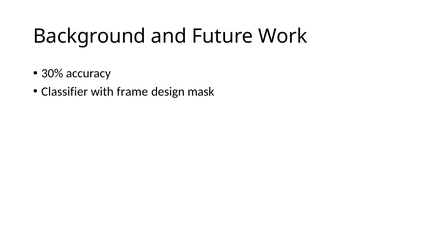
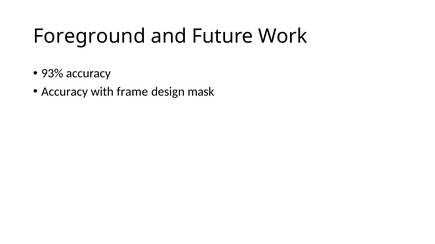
Background: Background -> Foreground
30%: 30% -> 93%
Classifier at (65, 92): Classifier -> Accuracy
